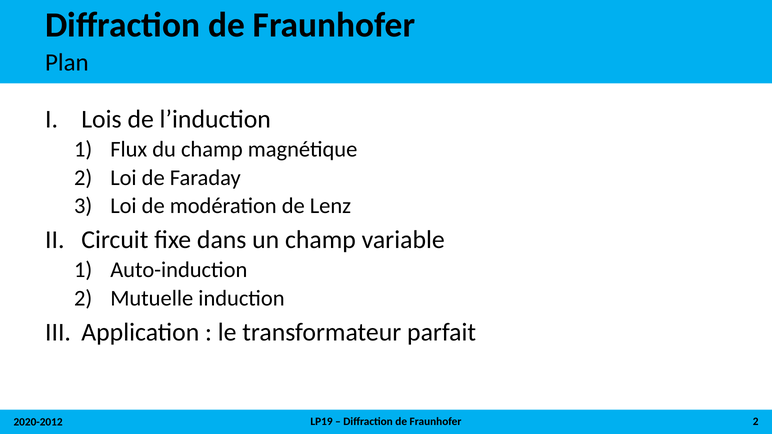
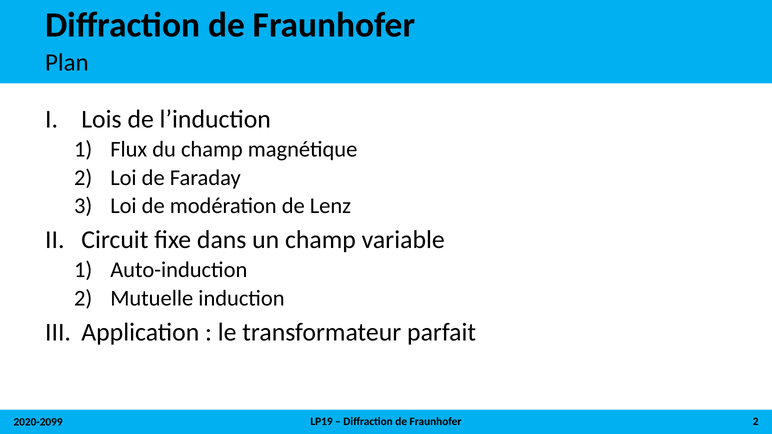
2020-2012: 2020-2012 -> 2020-2099
